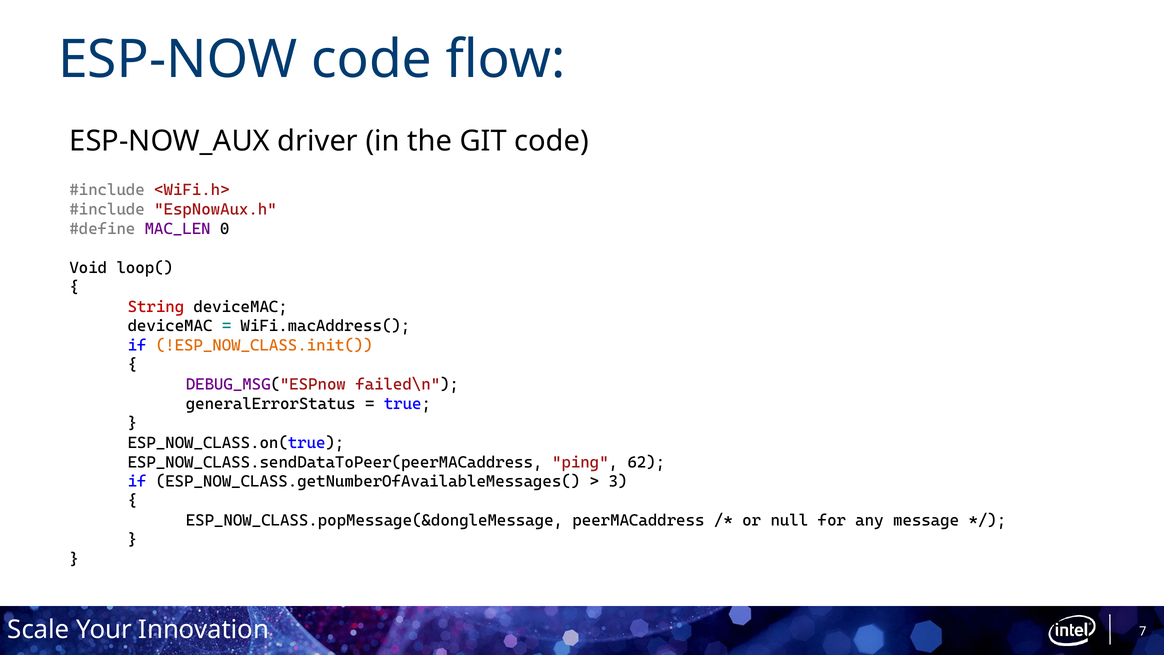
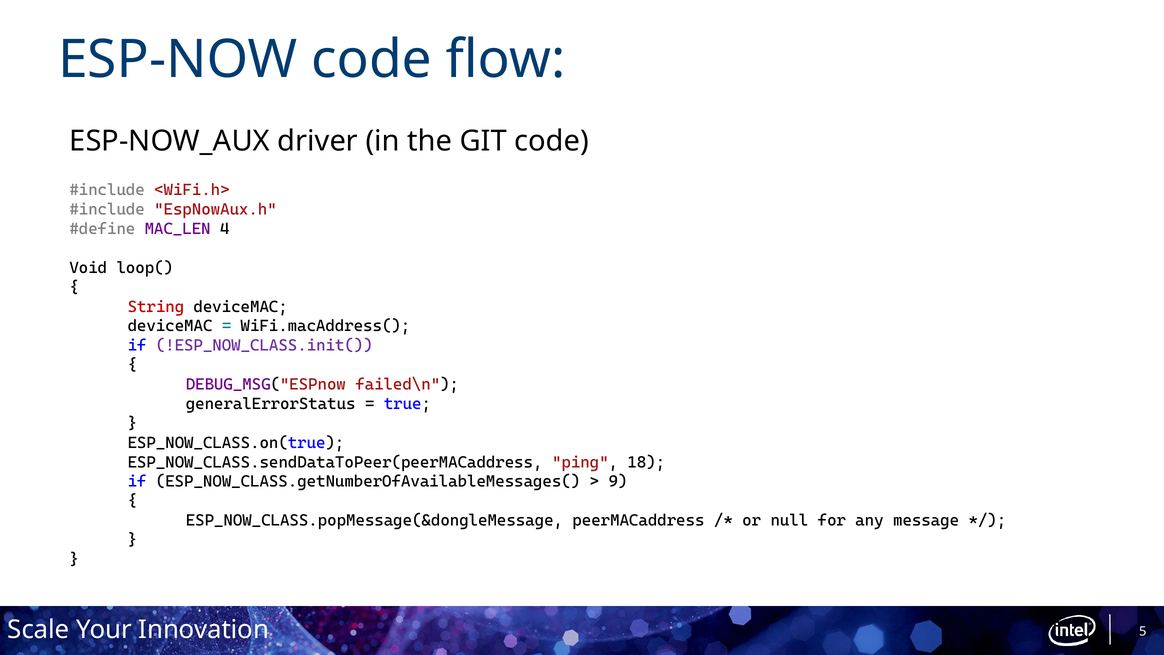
0: 0 -> 4
!ESP_NOW_CLASS.init( colour: orange -> purple
62: 62 -> 18
3: 3 -> 9
7: 7 -> 5
